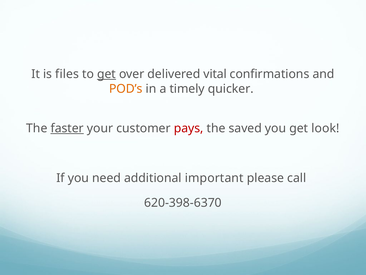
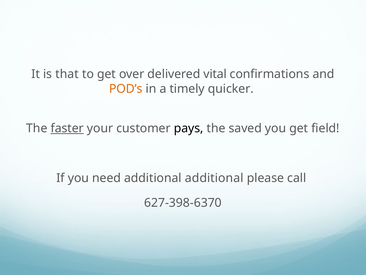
files: files -> that
get at (106, 74) underline: present -> none
pays colour: red -> black
look: look -> field
additional important: important -> additional
620-398-6370: 620-398-6370 -> 627-398-6370
